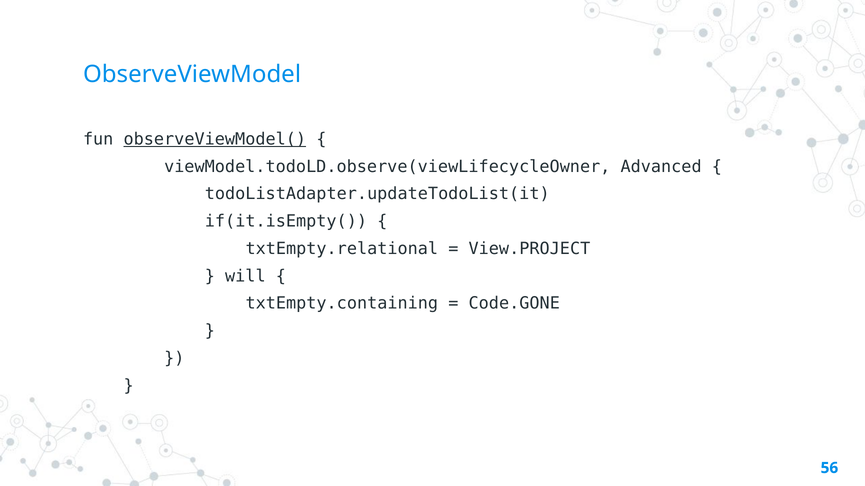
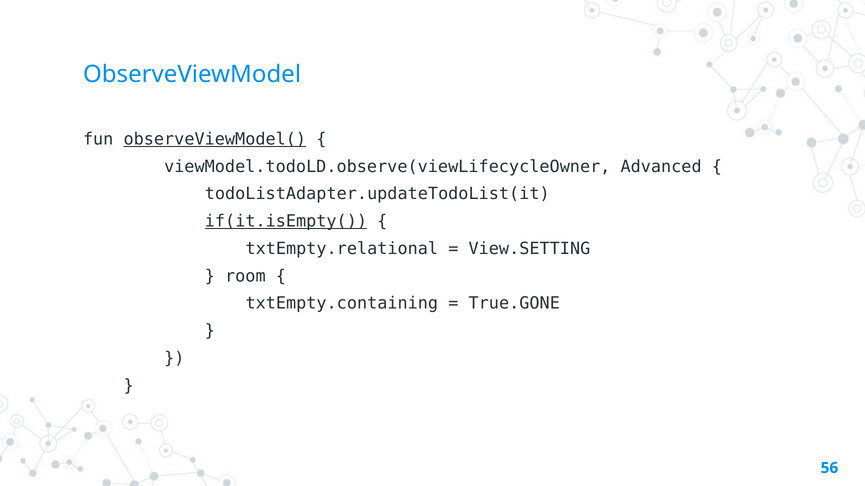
if(it.isEmpty( underline: none -> present
View.PROJECT: View.PROJECT -> View.SETTING
will: will -> room
Code.GONE: Code.GONE -> True.GONE
